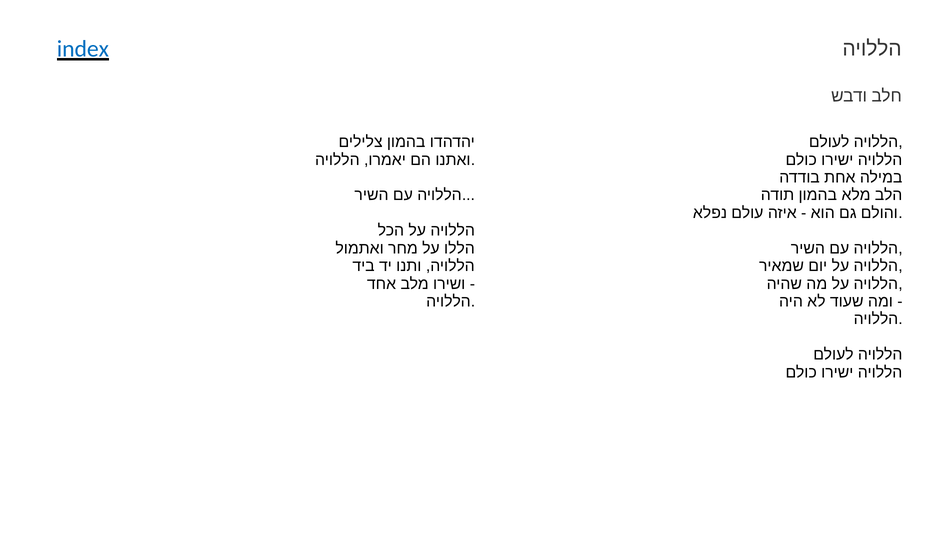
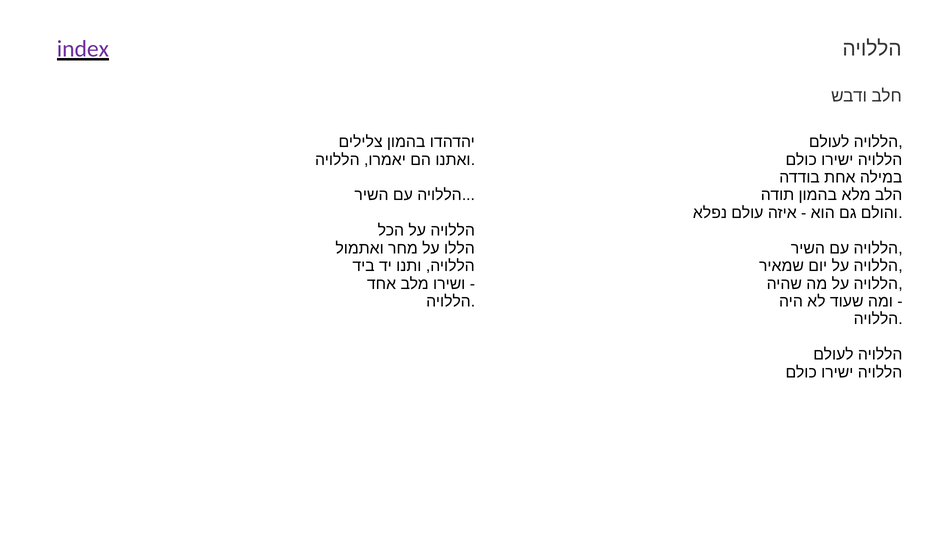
index colour: blue -> purple
